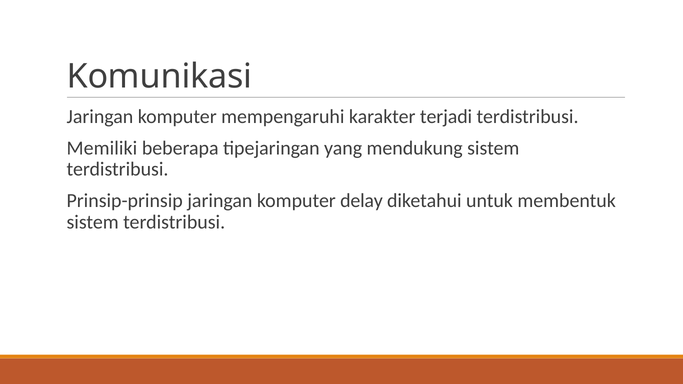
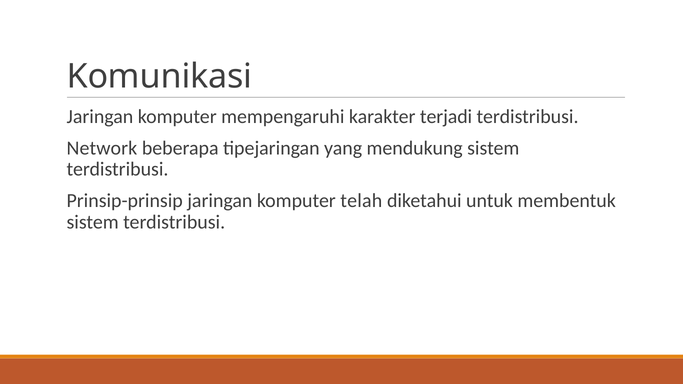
Memiliki: Memiliki -> Network
delay: delay -> telah
